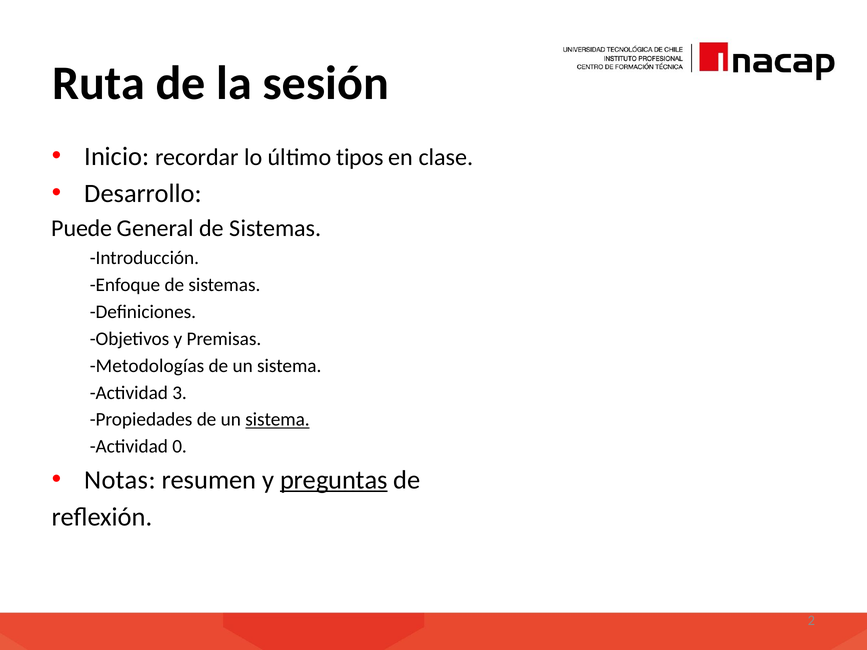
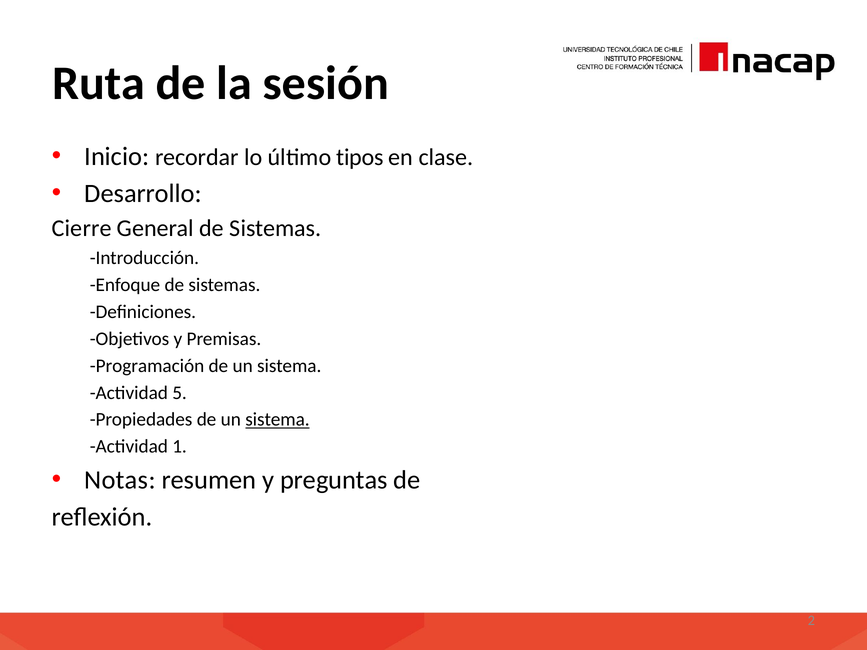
Puede: Puede -> Cierre
Metodologías: Metodologías -> Programación
3: 3 -> 5
0: 0 -> 1
preguntas underline: present -> none
